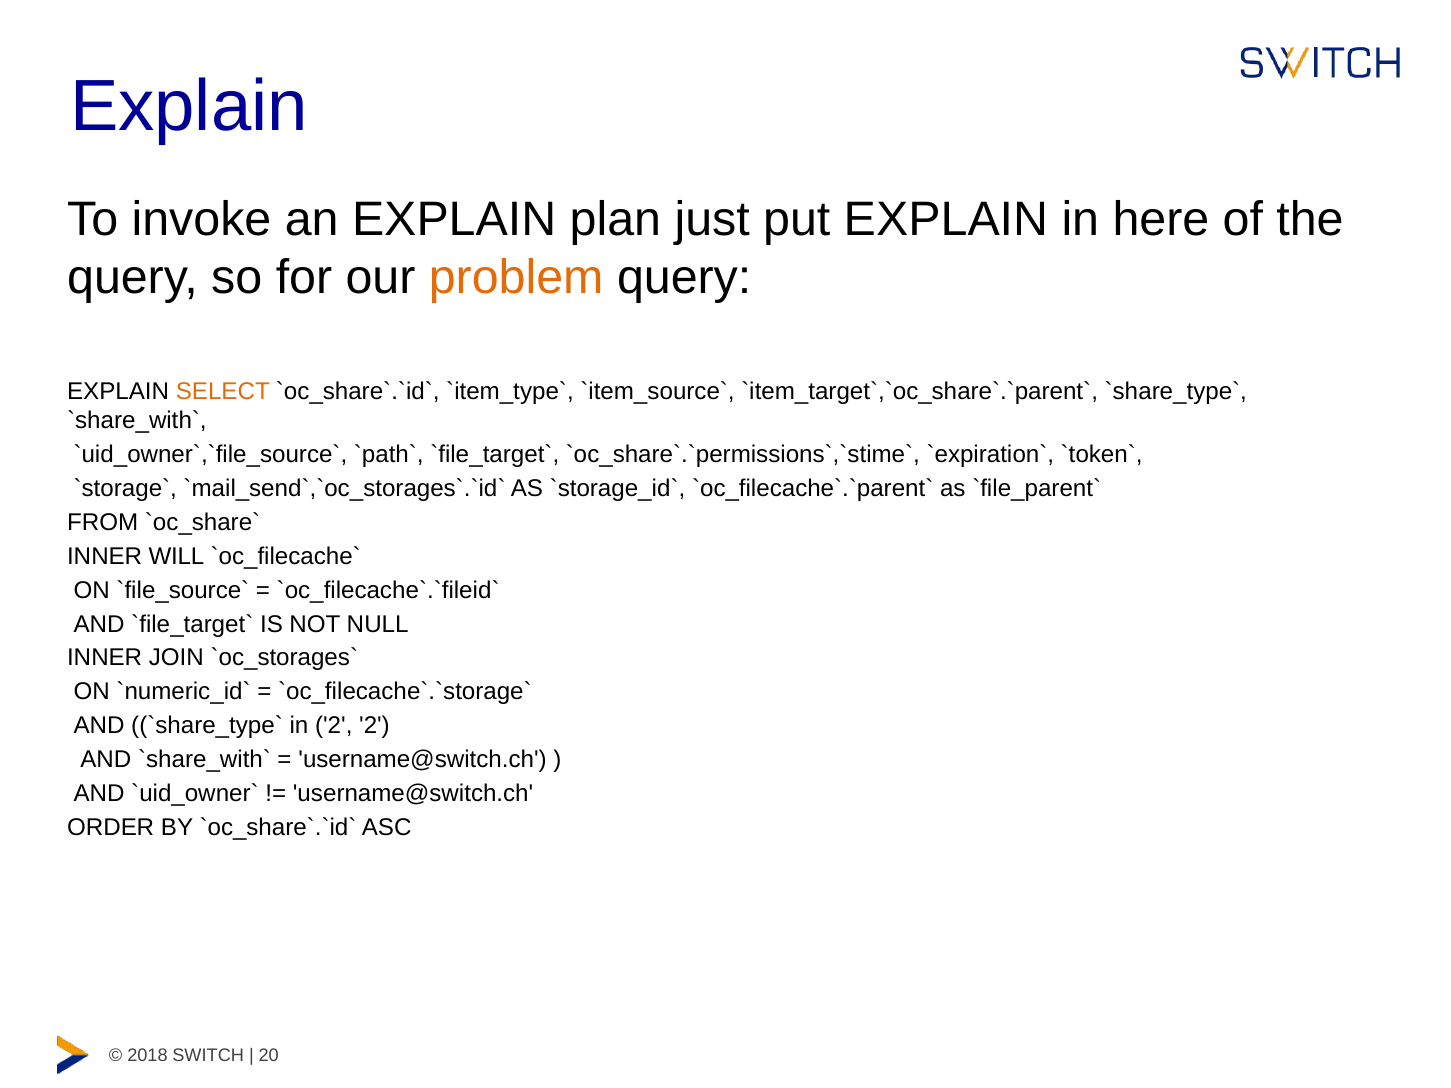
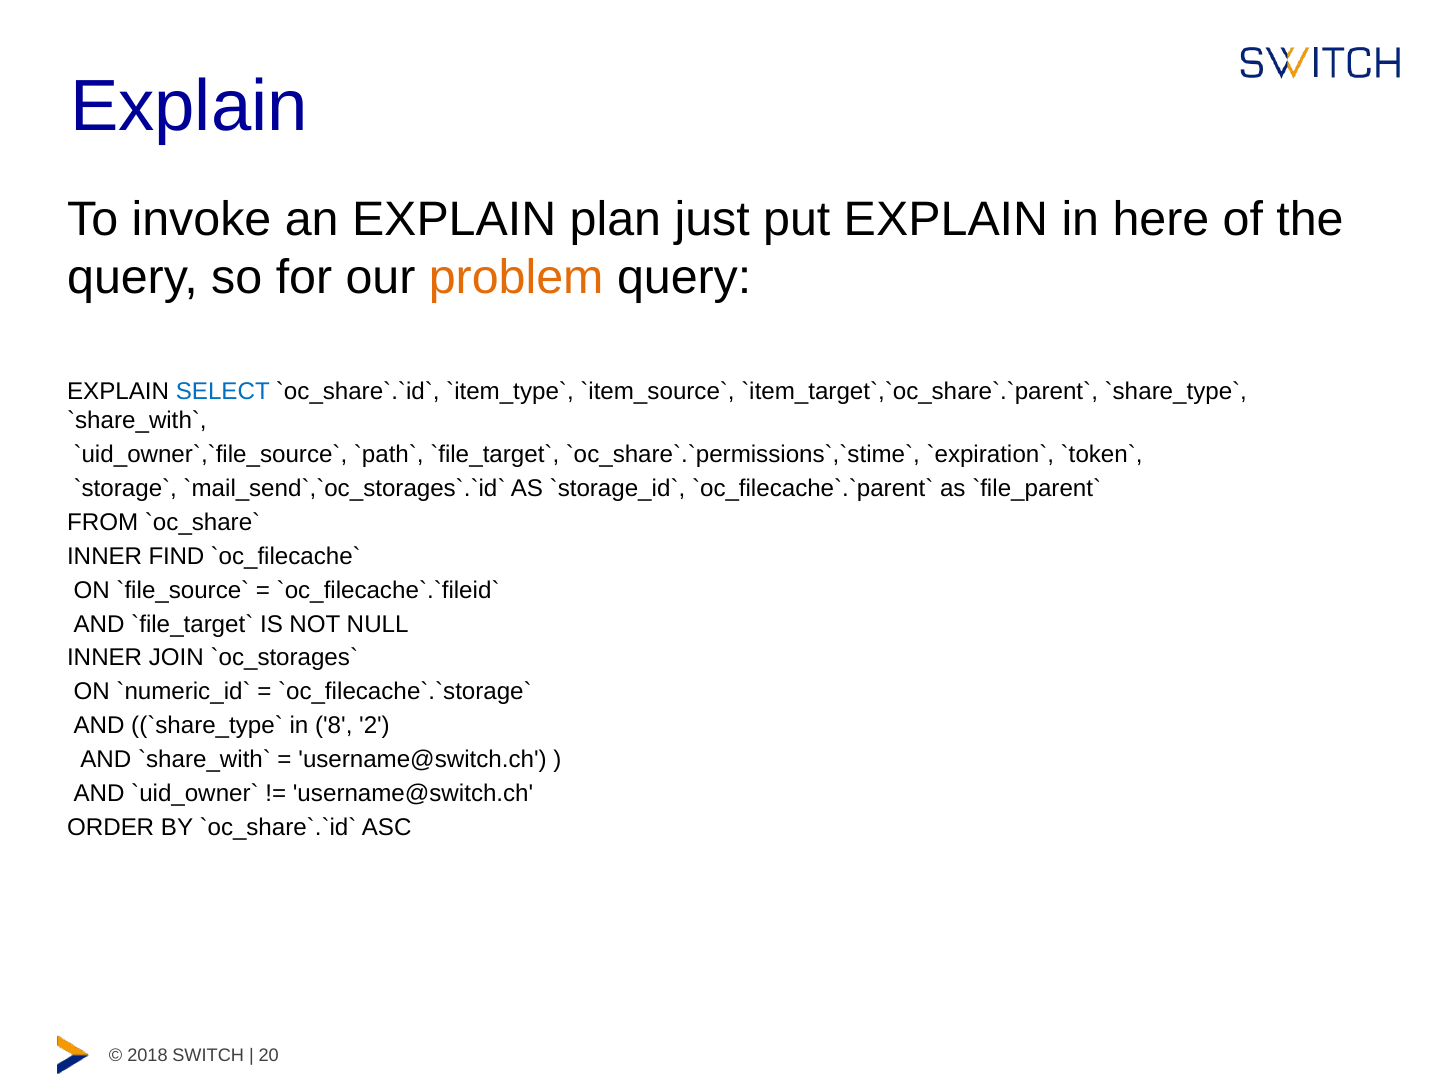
SELECT colour: orange -> blue
WILL: WILL -> FIND
in 2: 2 -> 8
